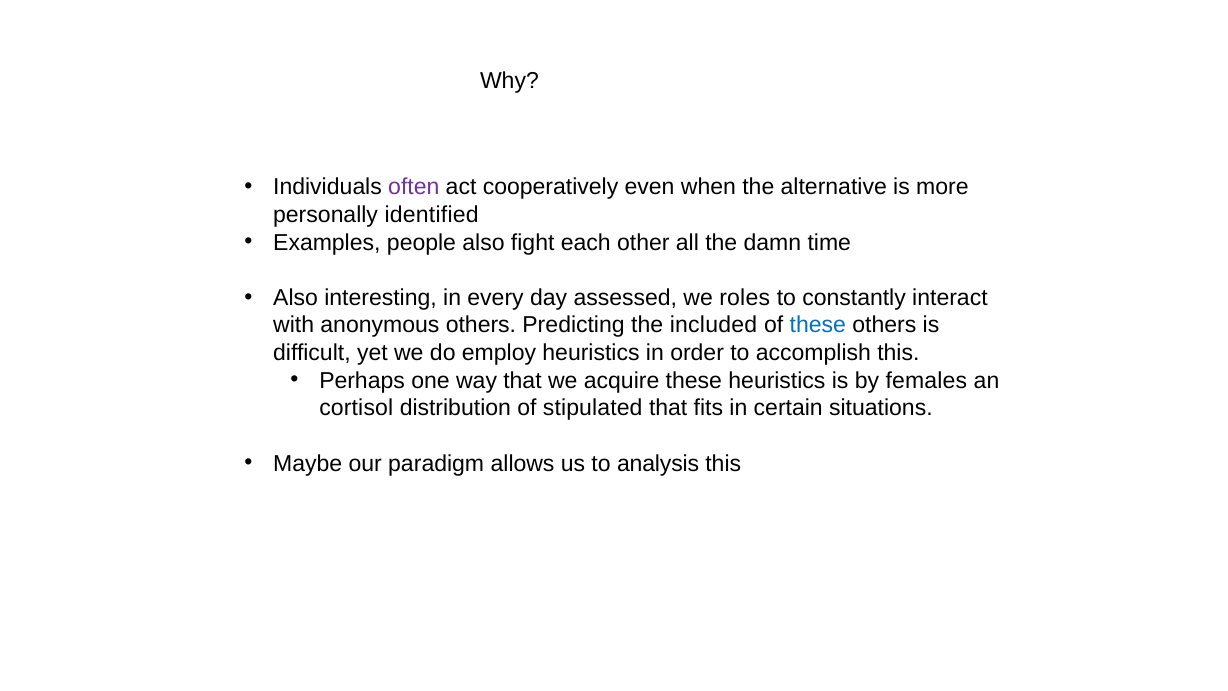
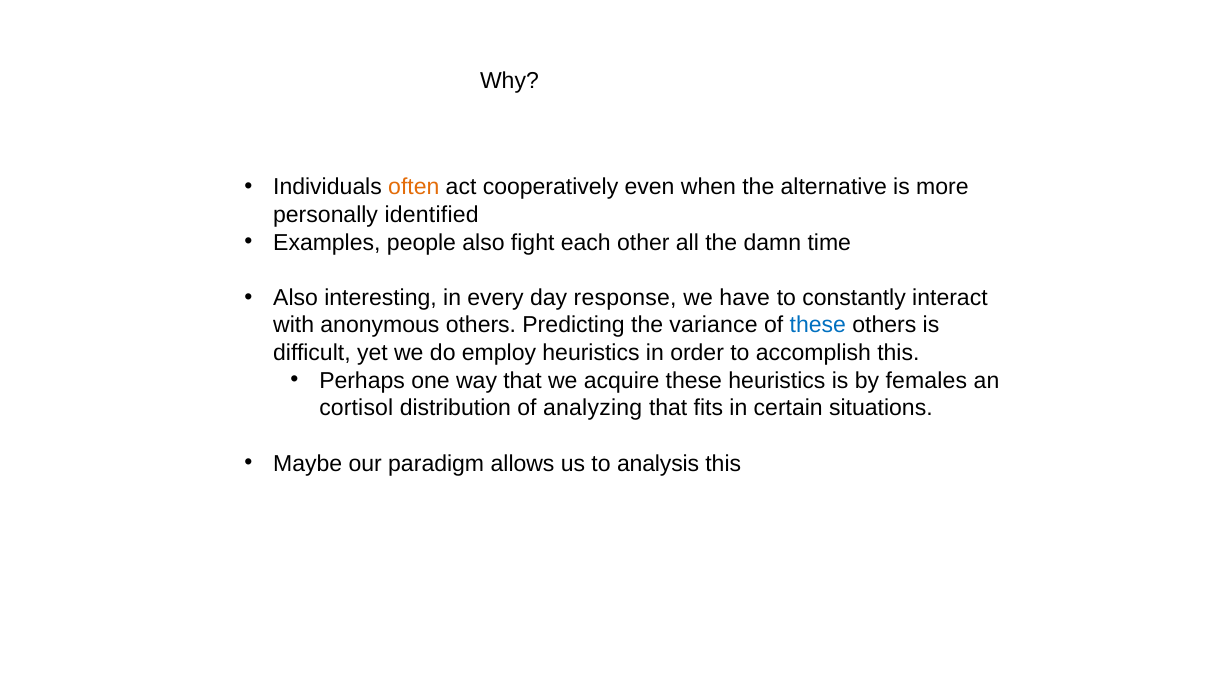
often colour: purple -> orange
assessed: assessed -> response
roles: roles -> have
included: included -> variance
stipulated: stipulated -> analyzing
